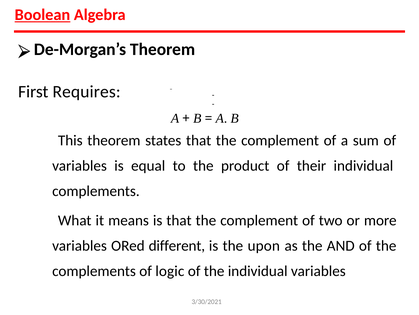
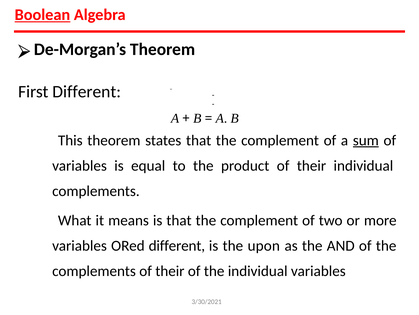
First Requires: Requires -> Different
sum underline: none -> present
complements of logic: logic -> their
